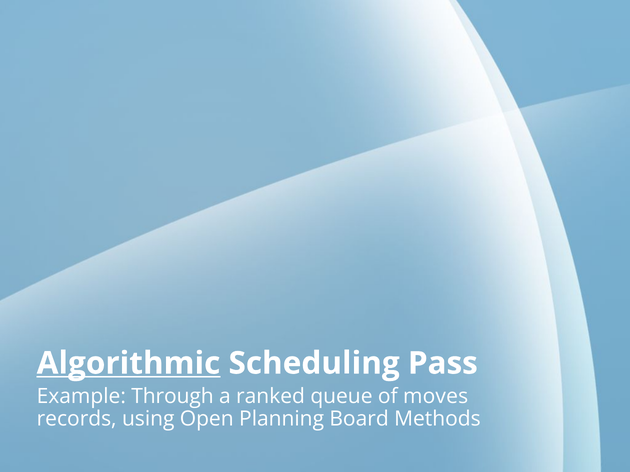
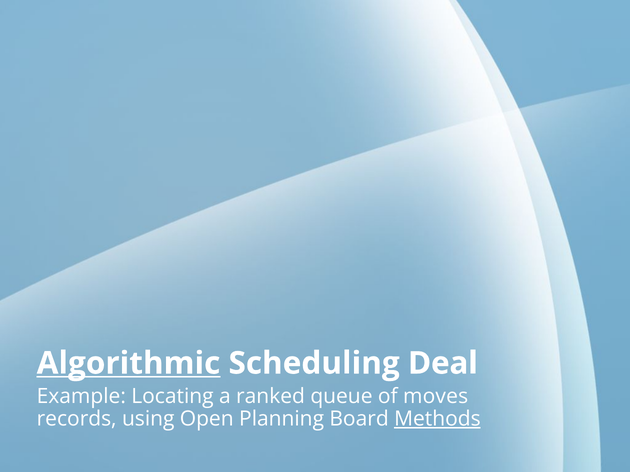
Pass: Pass -> Deal
Through: Through -> Locating
Methods underline: none -> present
